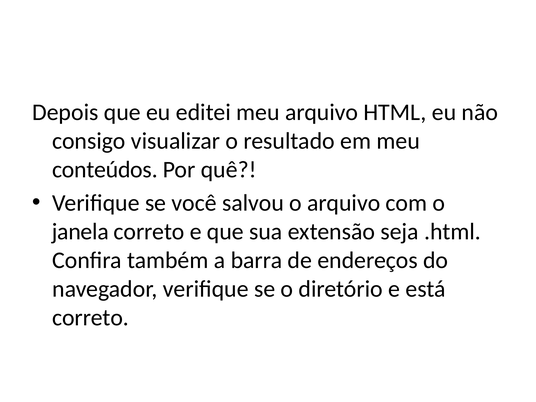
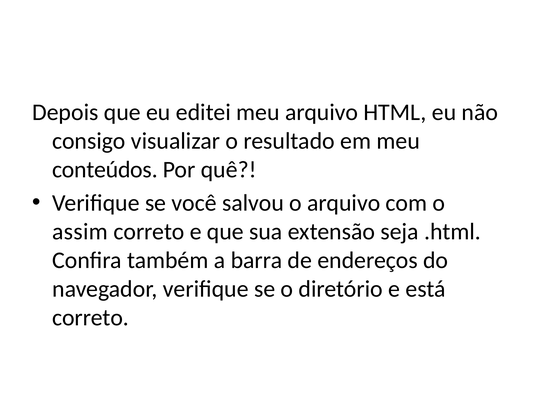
janela: janela -> assim
